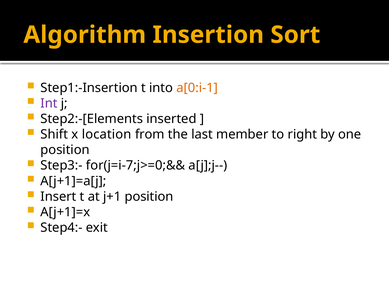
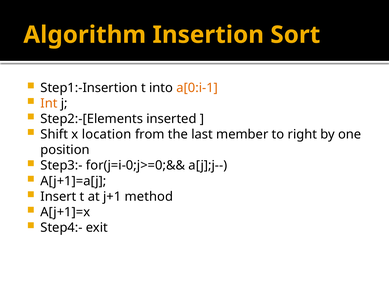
Int colour: purple -> orange
for(j=i-7;j>=0;&&: for(j=i-7;j>=0;&& -> for(j=i-0;j>=0;&&
j+1 position: position -> method
